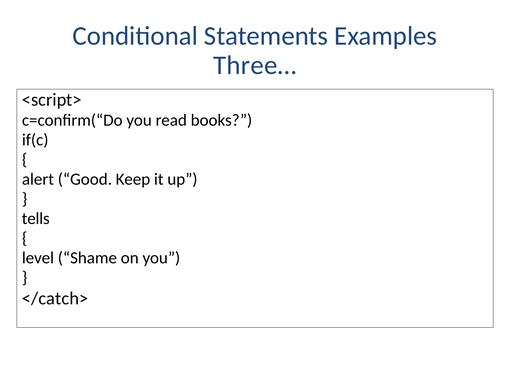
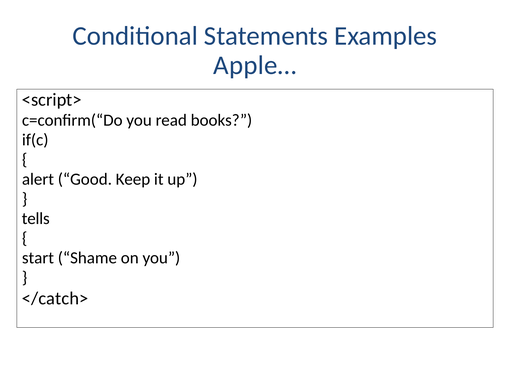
Three…: Three… -> Apple…
level: level -> start
